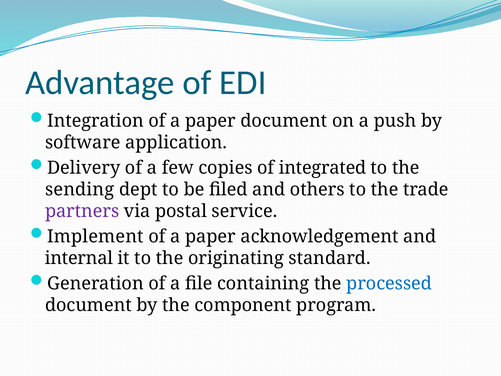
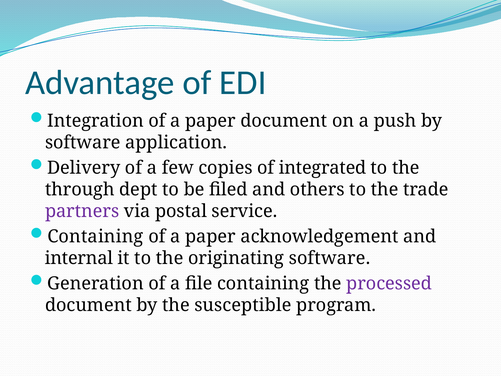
sending: sending -> through
Implement at (95, 236): Implement -> Containing
originating standard: standard -> software
processed colour: blue -> purple
component: component -> susceptible
